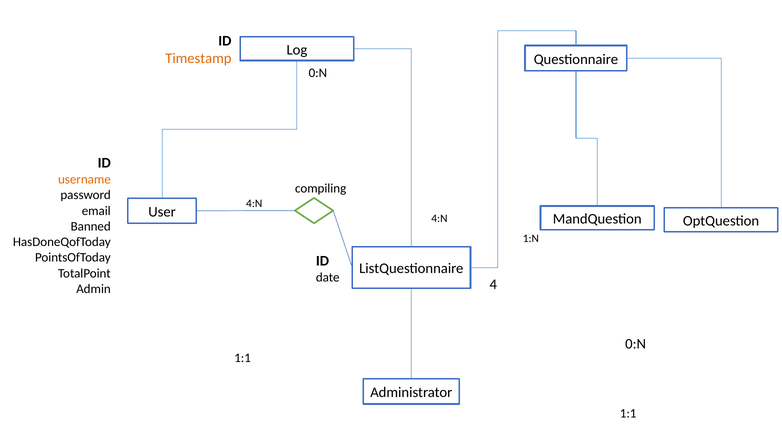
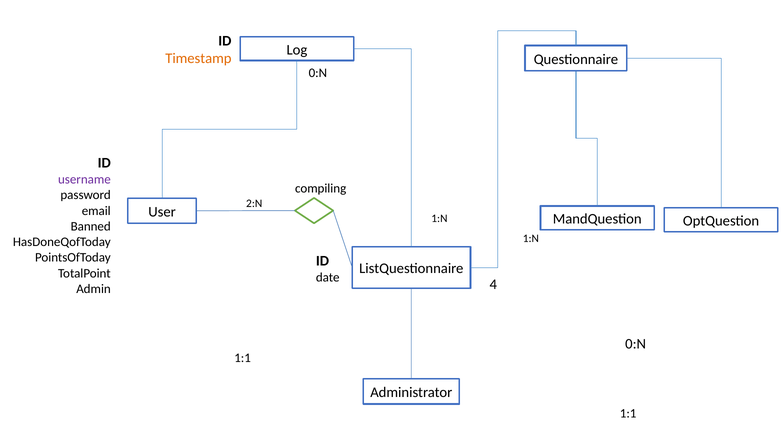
username colour: orange -> purple
4:N at (254, 204): 4:N -> 2:N
4:N at (439, 218): 4:N -> 1:N
